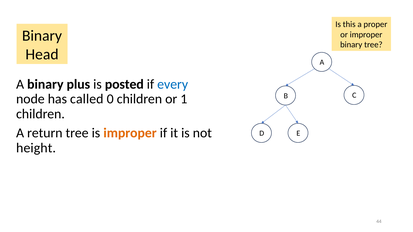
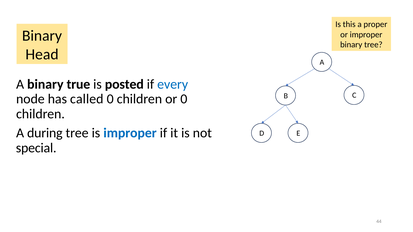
plus: plus -> true
or 1: 1 -> 0
return: return -> during
improper at (130, 133) colour: orange -> blue
height: height -> special
